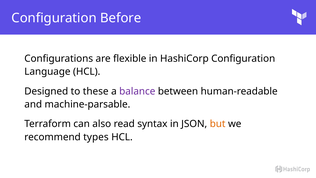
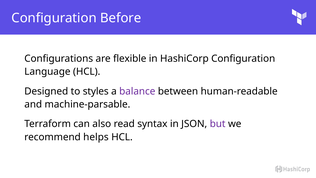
these: these -> styles
but colour: orange -> purple
types: types -> helps
